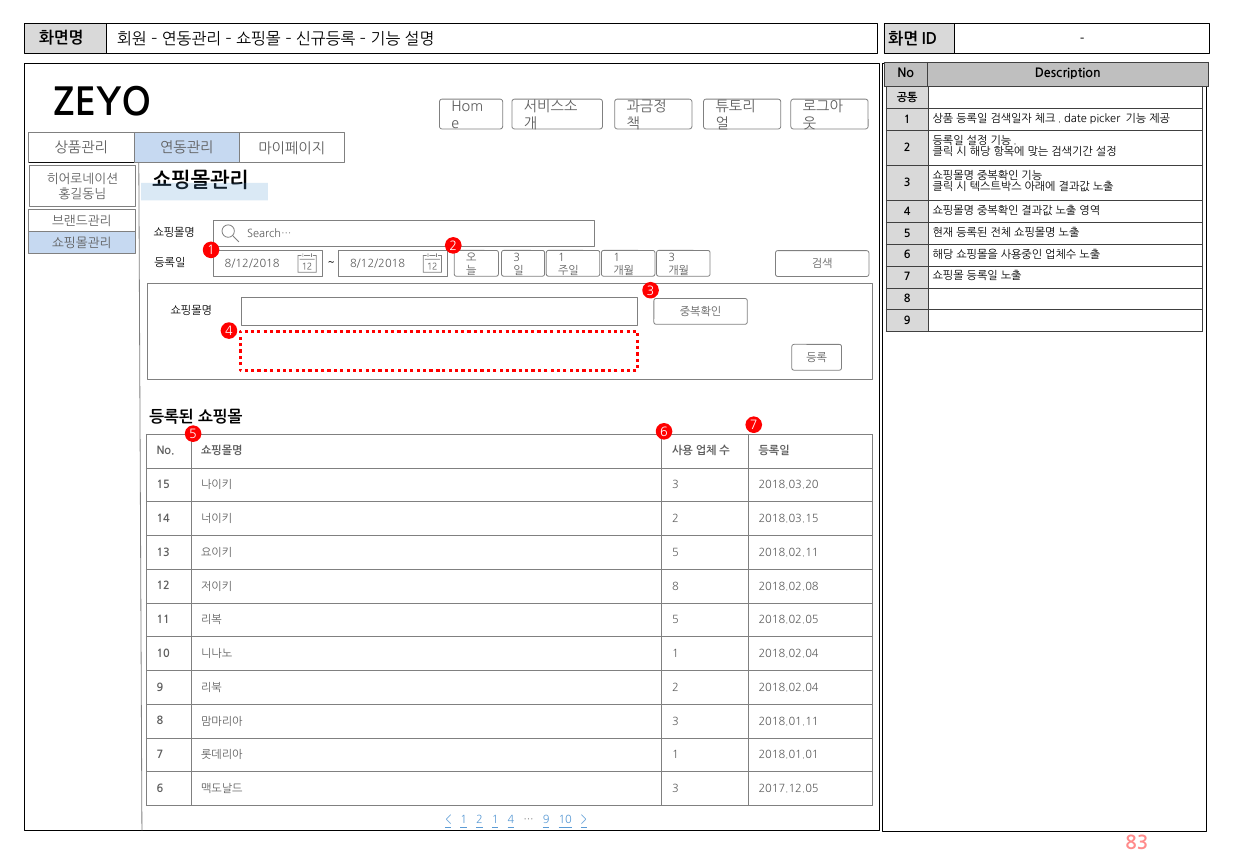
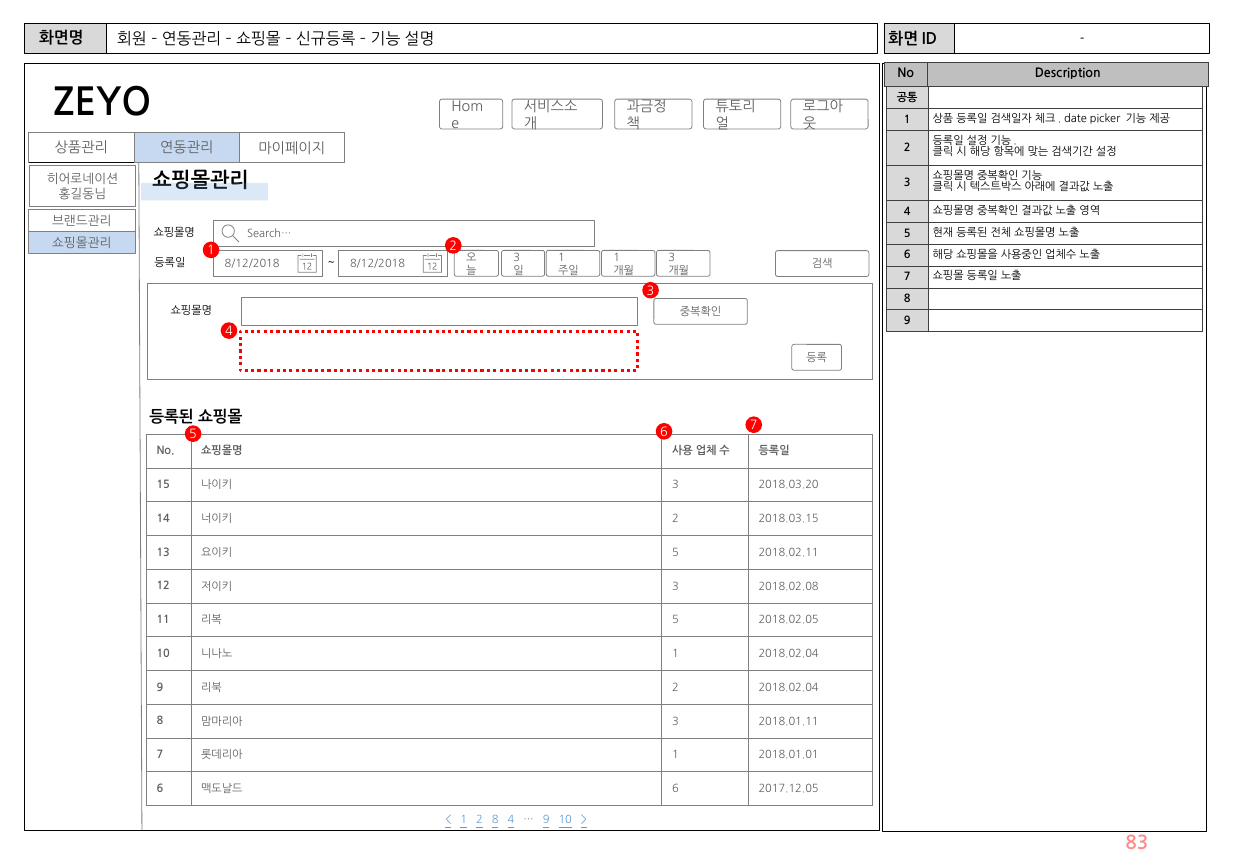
8 at (675, 587): 8 -> 3
3 at (675, 789): 3 -> 6
2 1: 1 -> 8
